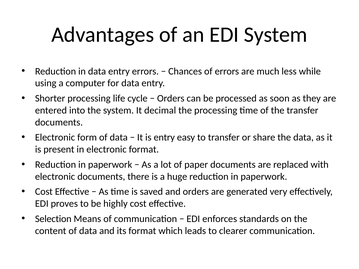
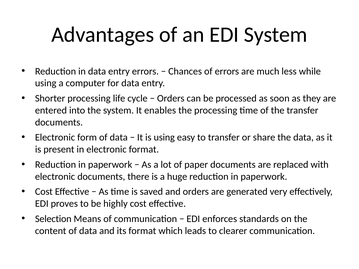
decimal: decimal -> enables
is entry: entry -> using
